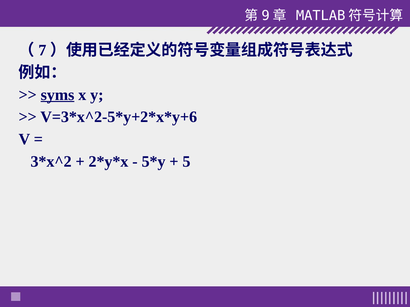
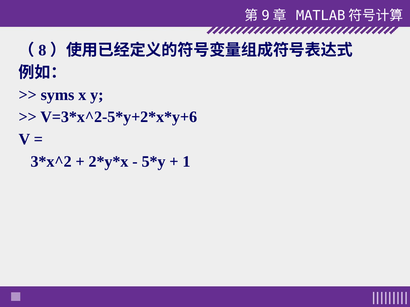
7: 7 -> 8
syms underline: present -> none
5: 5 -> 1
